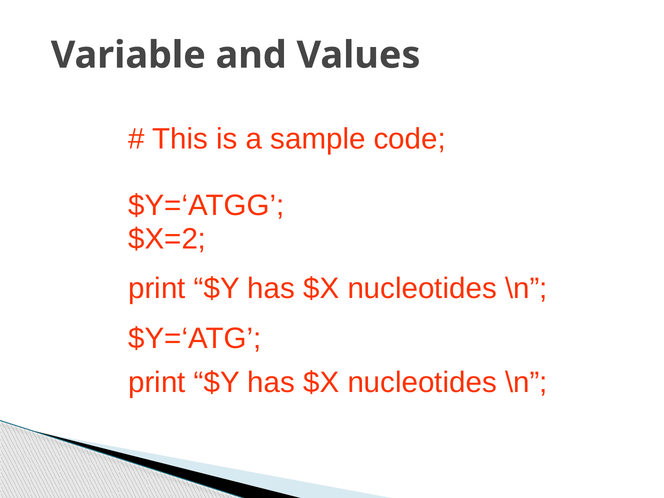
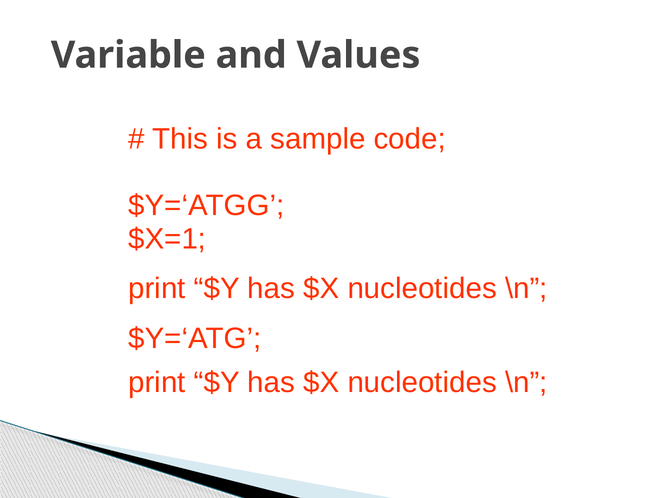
$X=2: $X=2 -> $X=1
